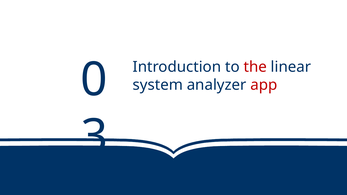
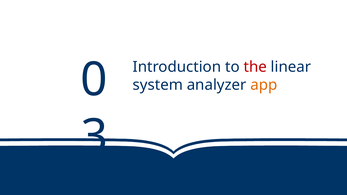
app colour: red -> orange
